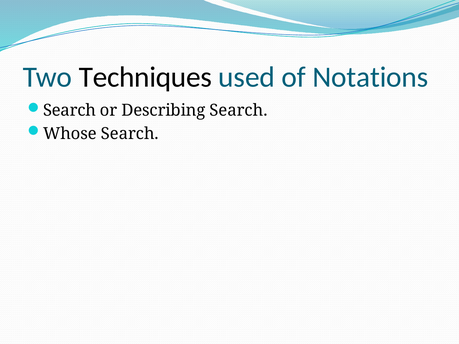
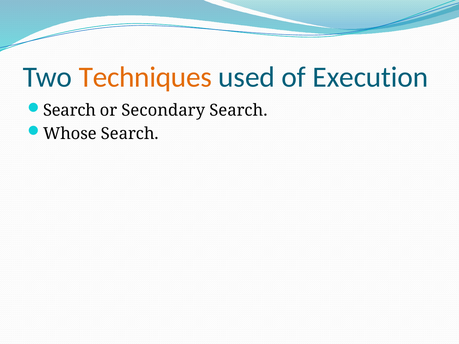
Techniques colour: black -> orange
Notations: Notations -> Execution
Describing: Describing -> Secondary
